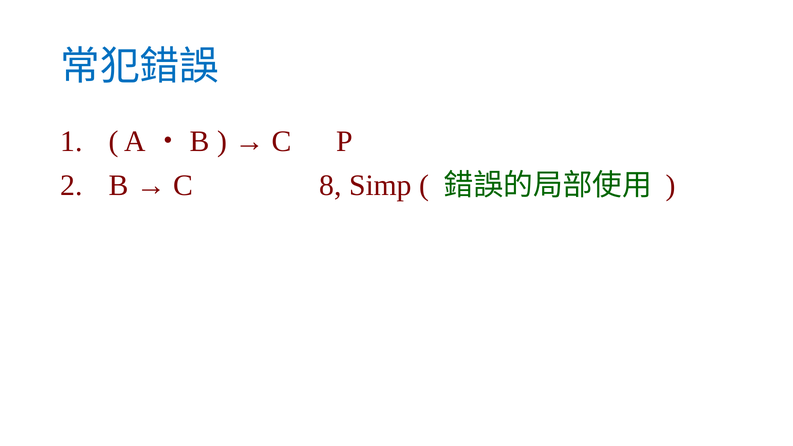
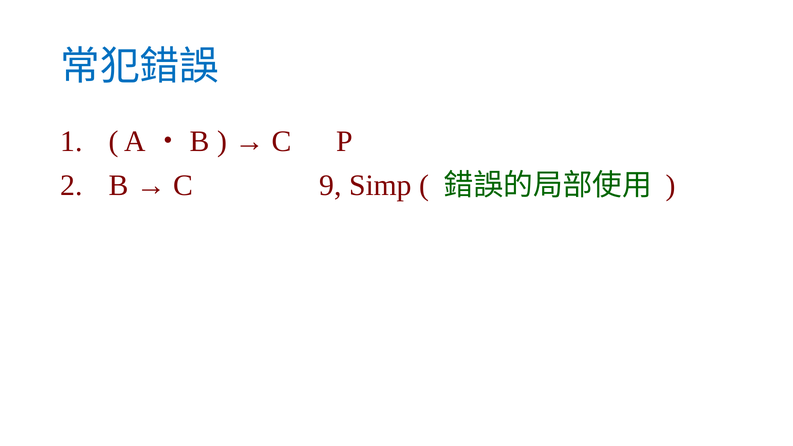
8: 8 -> 9
